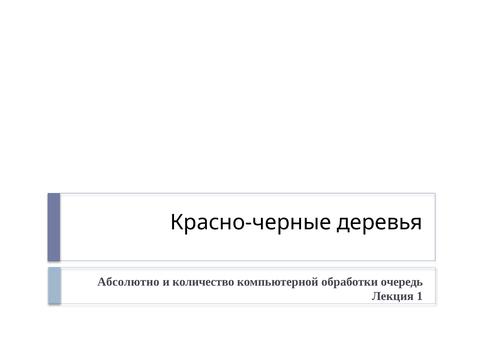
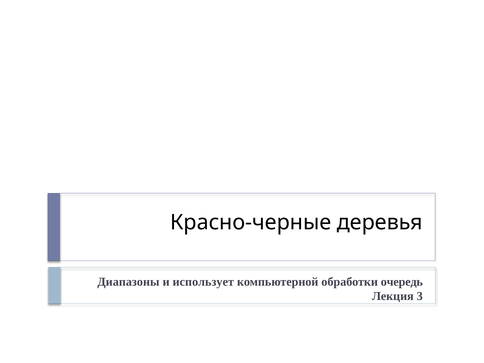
Абсолютно: Абсолютно -> Диапазоны
количество: количество -> использует
1: 1 -> 3
